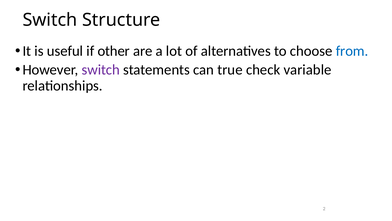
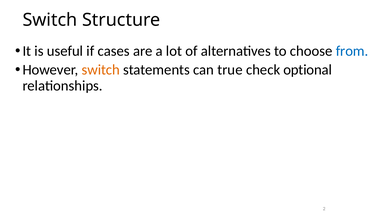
other: other -> cases
switch at (101, 70) colour: purple -> orange
variable: variable -> optional
